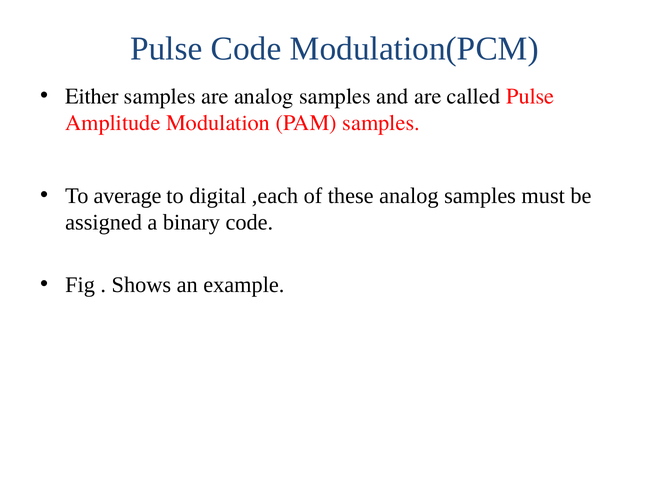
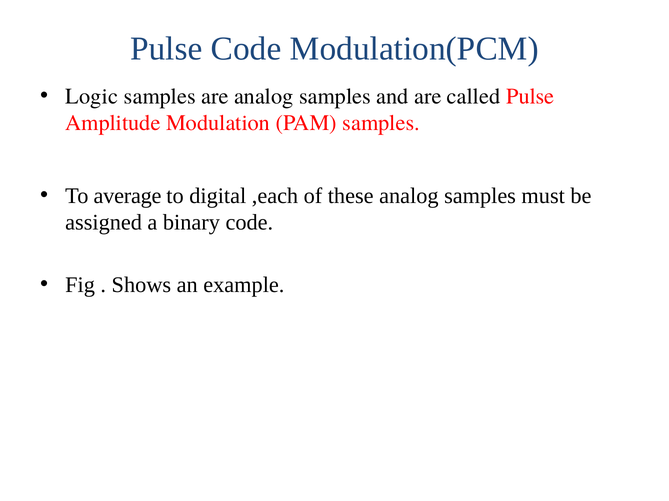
Either: Either -> Logic
